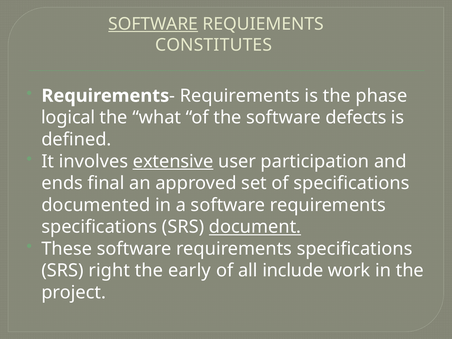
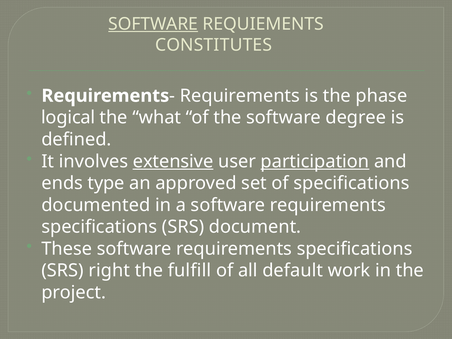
defects: defects -> degree
participation underline: none -> present
final: final -> type
document underline: present -> none
early: early -> fulfill
include: include -> default
